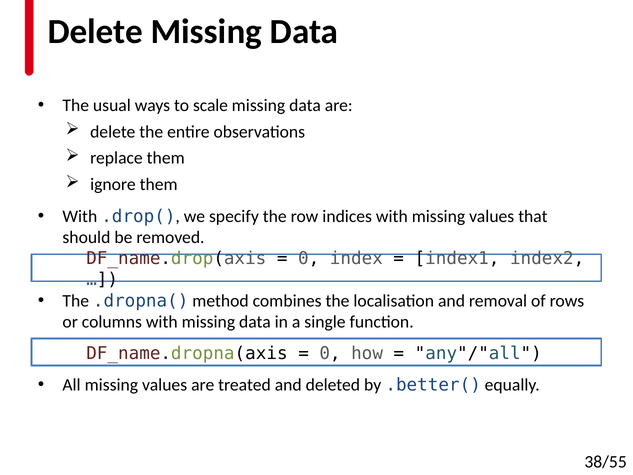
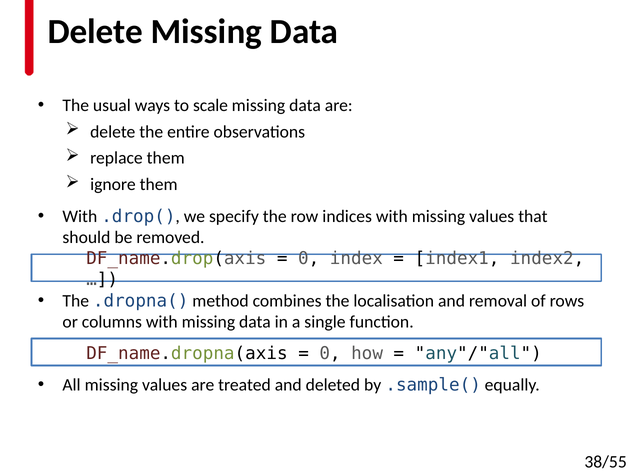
.better(: .better( -> .sample(
